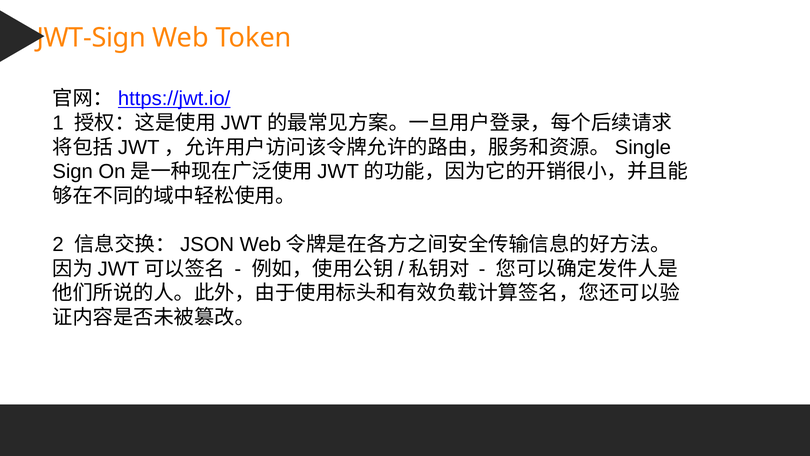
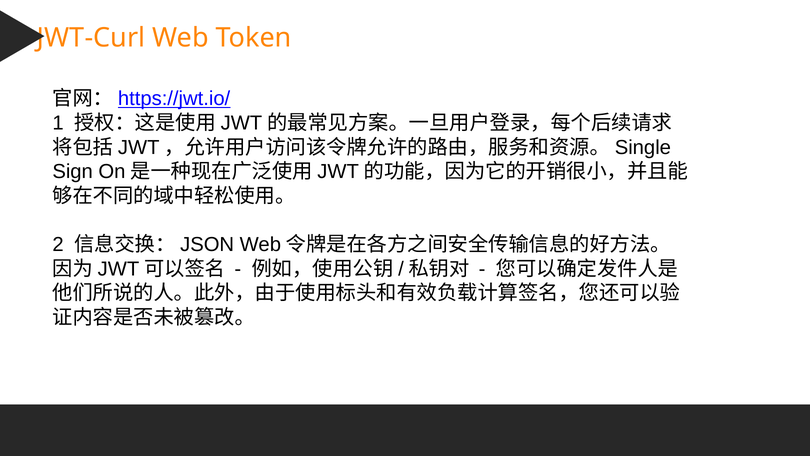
JWT-Sign: JWT-Sign -> JWT-Curl
